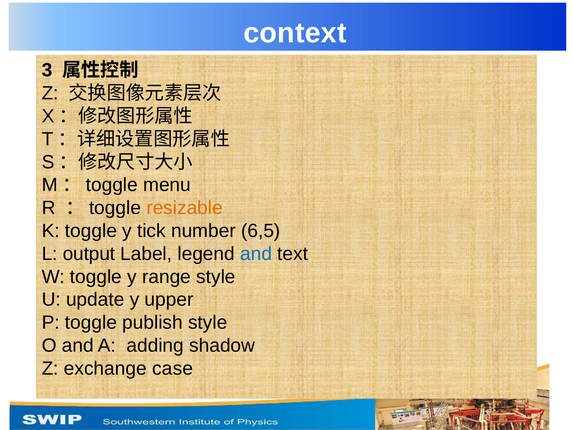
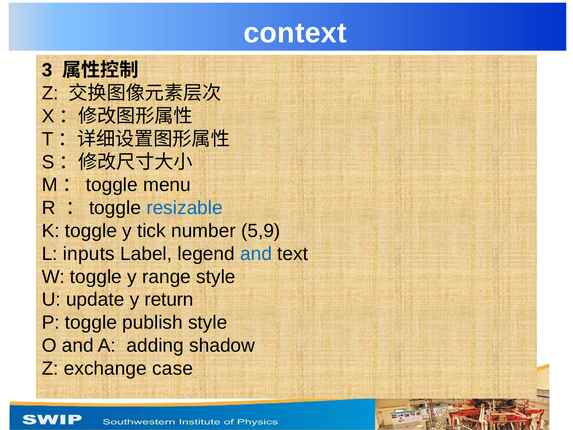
resizable colour: orange -> blue
6,5: 6,5 -> 5,9
output: output -> inputs
upper: upper -> return
